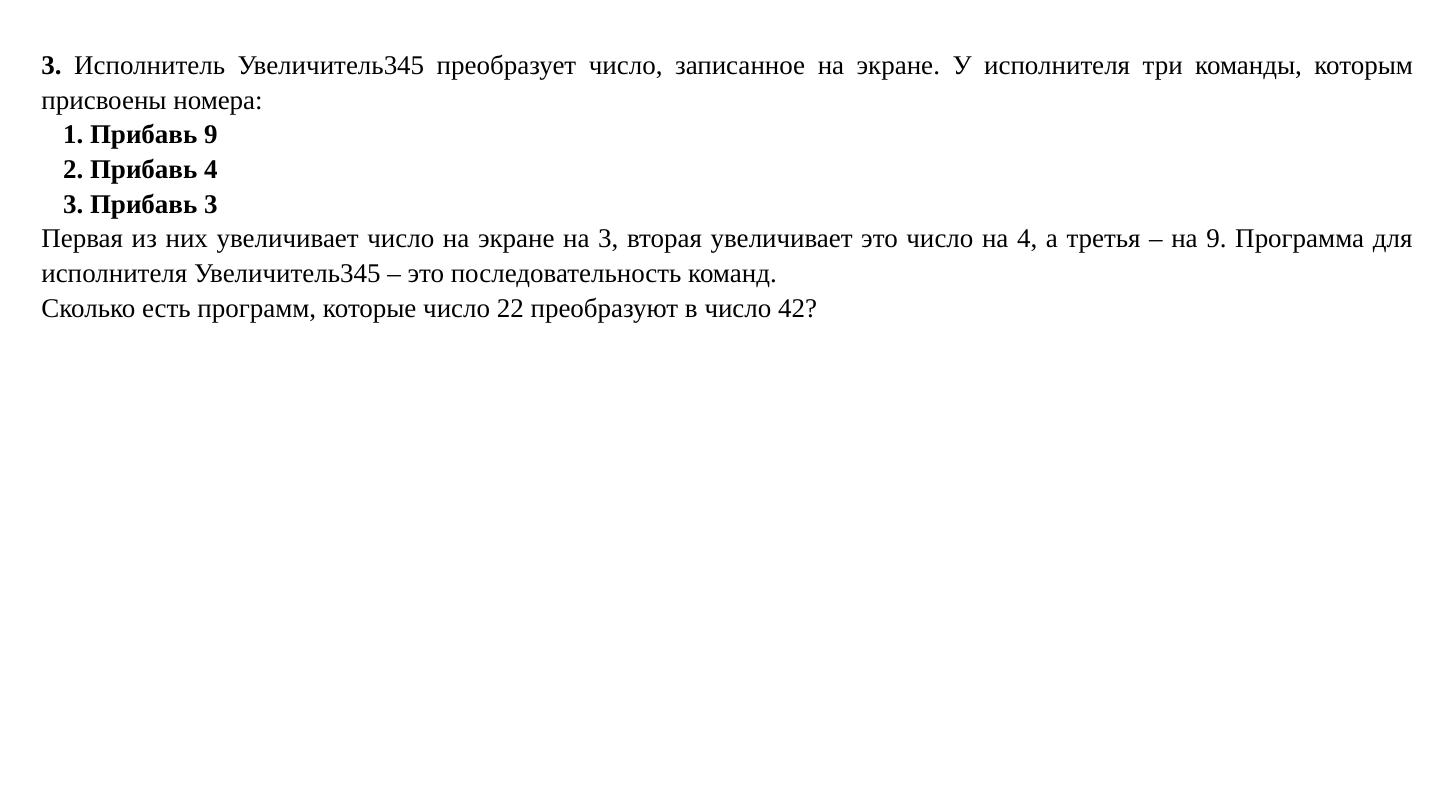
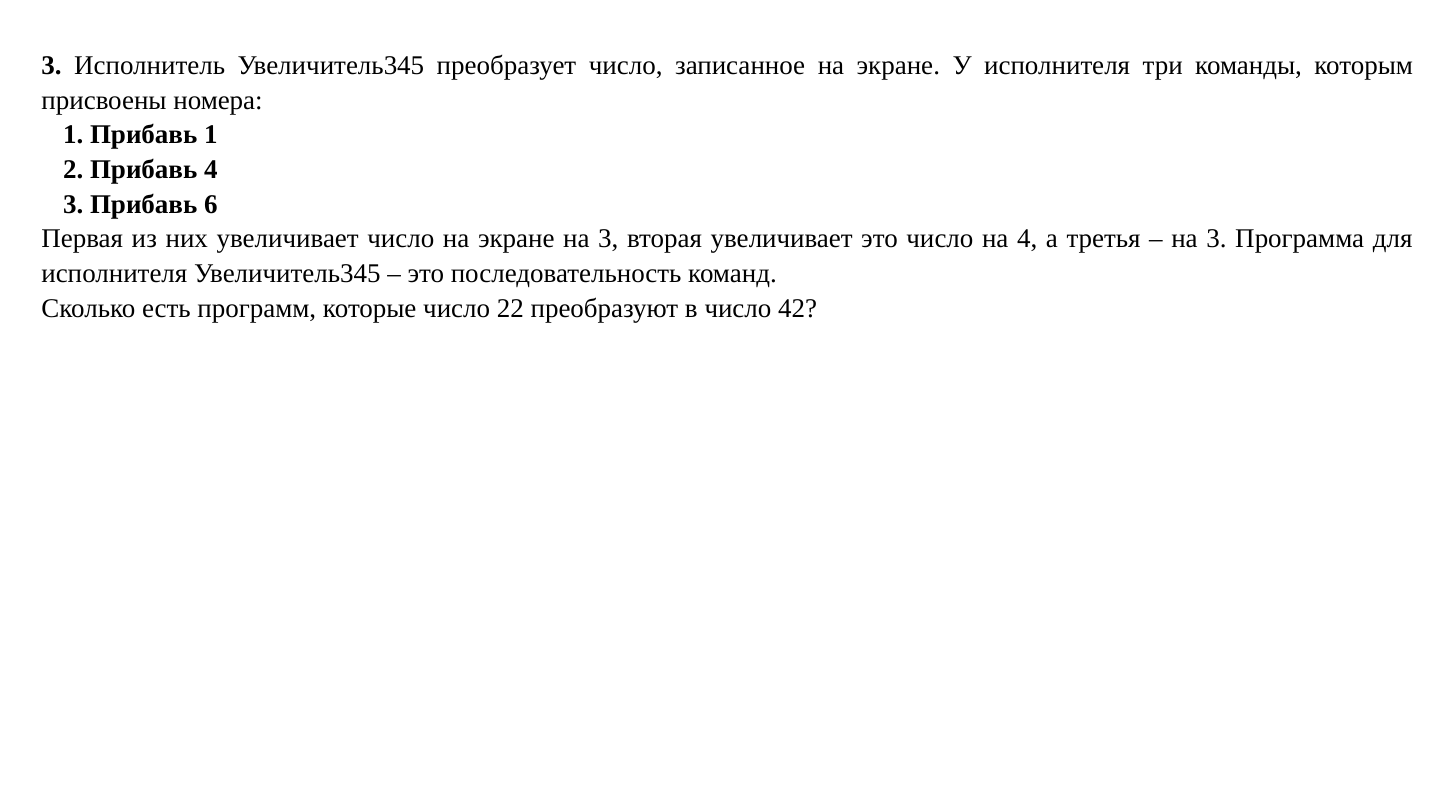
Прибавь 9: 9 -> 1
Прибавь 3: 3 -> 6
9 at (1216, 239): 9 -> 3
